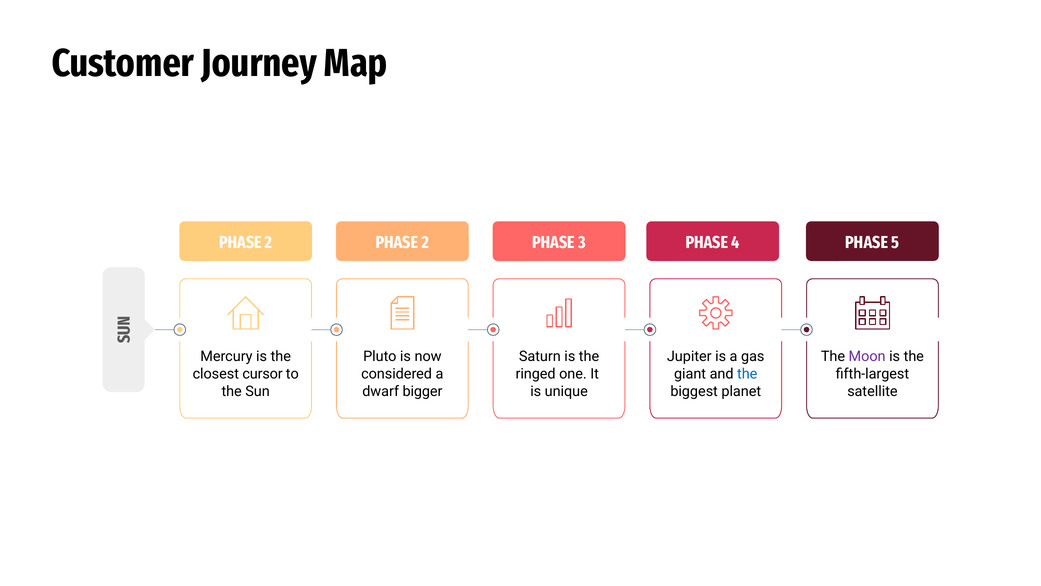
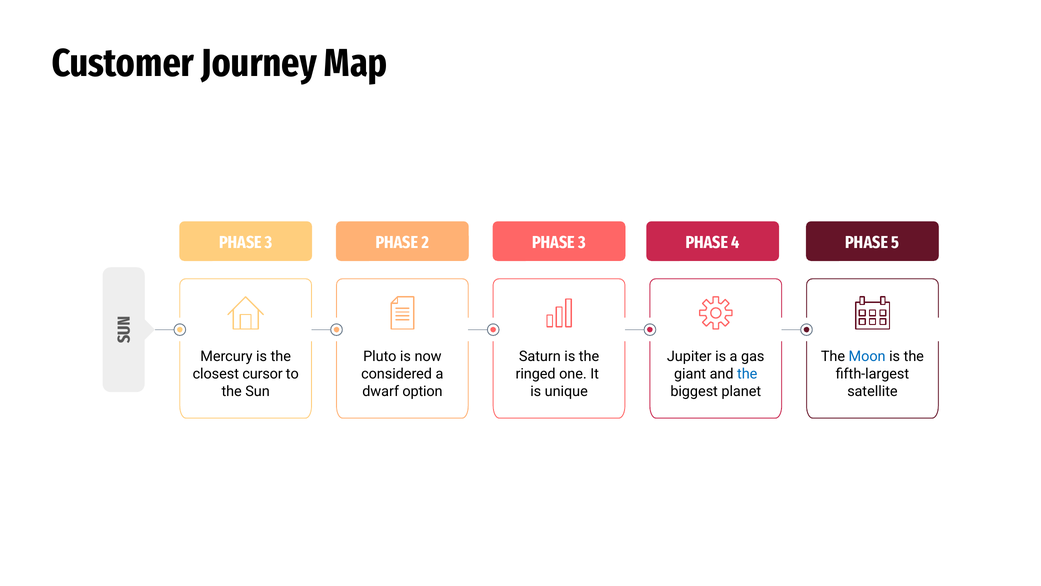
2 at (269, 242): 2 -> 3
Moon colour: purple -> blue
bigger: bigger -> option
